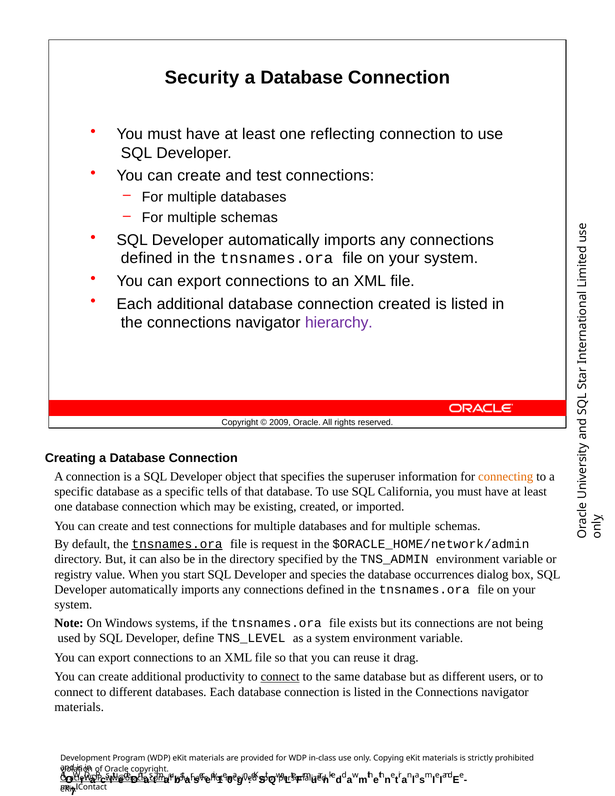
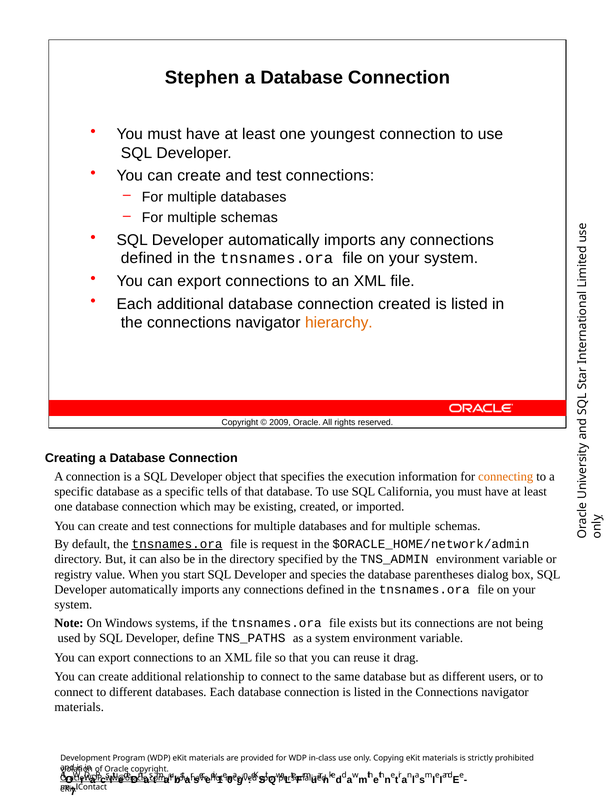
Security: Security -> Stephen
reflecting: reflecting -> youngest
hierarchy colour: purple -> orange
superuser: superuser -> execution
occurrences: occurrences -> parentheses
TNS_LEVEL: TNS_LEVEL -> TNS_PATHS
productivity: productivity -> relationship
connect at (280, 677) underline: present -> none
